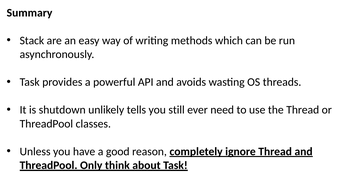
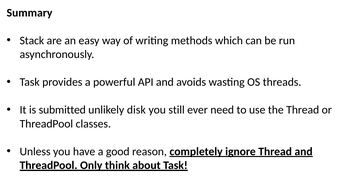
shutdown: shutdown -> submitted
tells: tells -> disk
